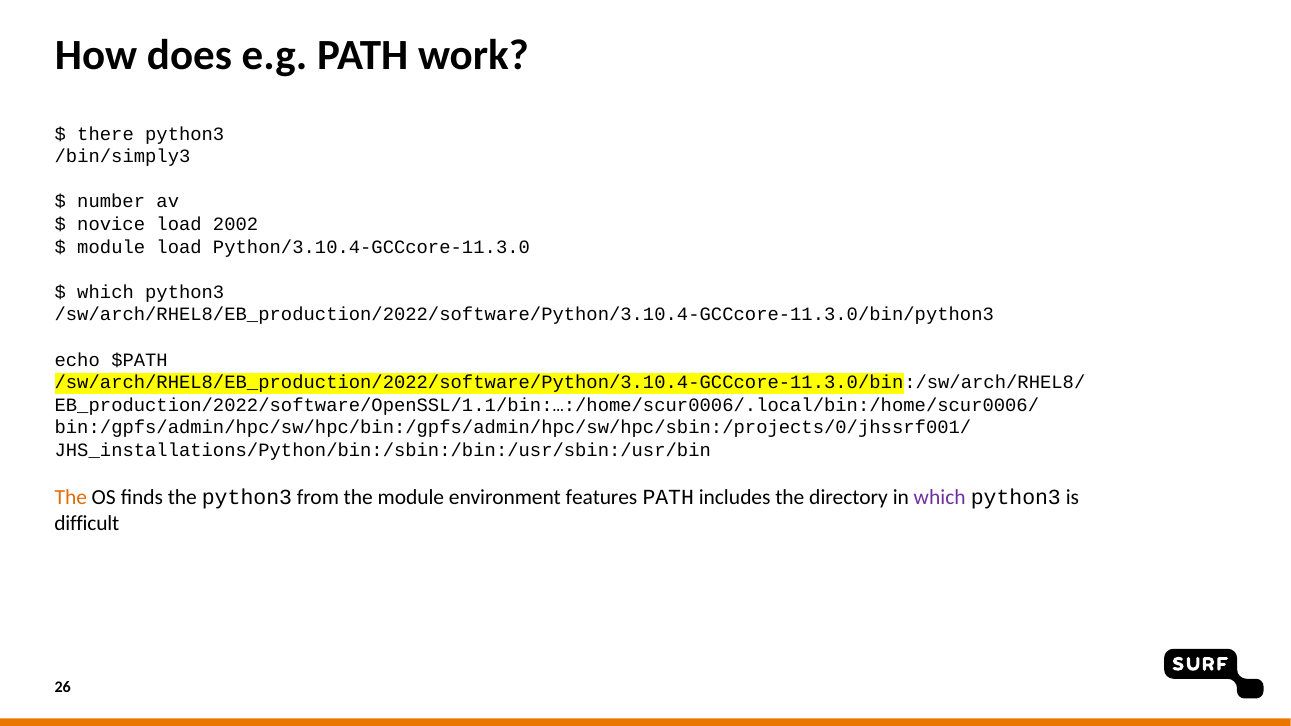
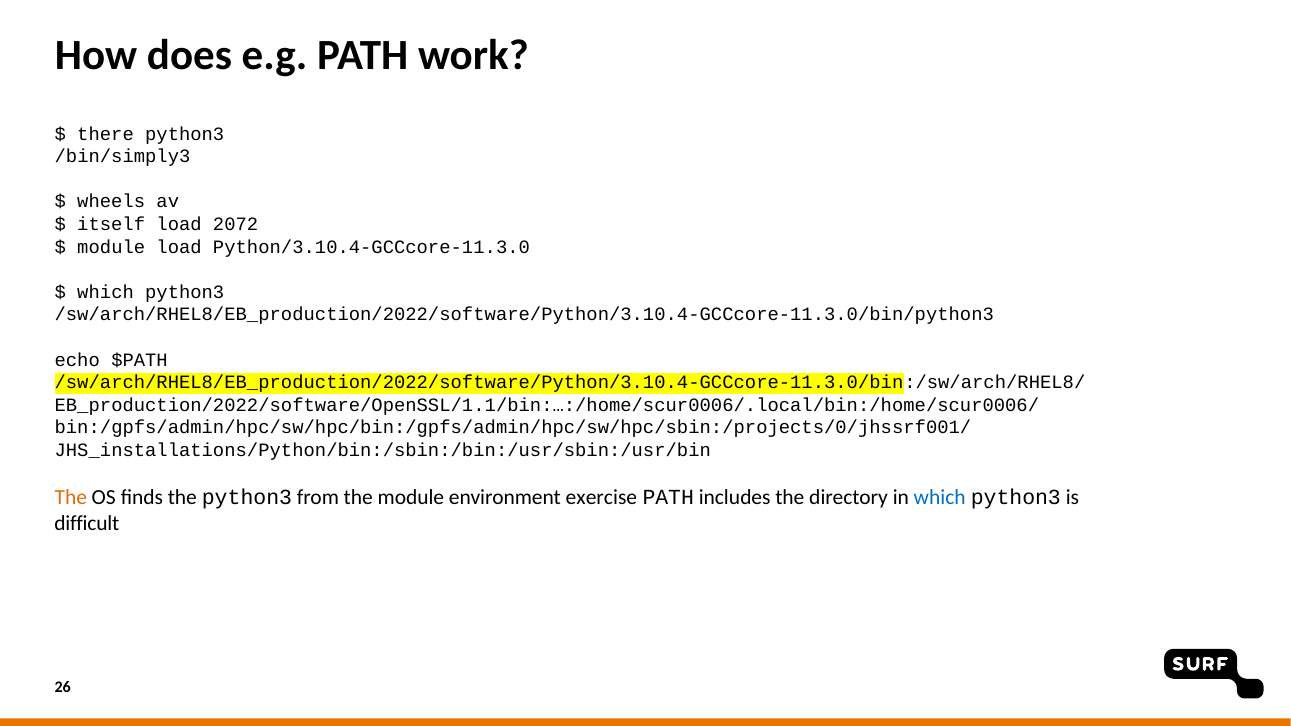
number: number -> wheels
novice: novice -> itself
2002: 2002 -> 2072
features: features -> exercise
which at (940, 497) colour: purple -> blue
